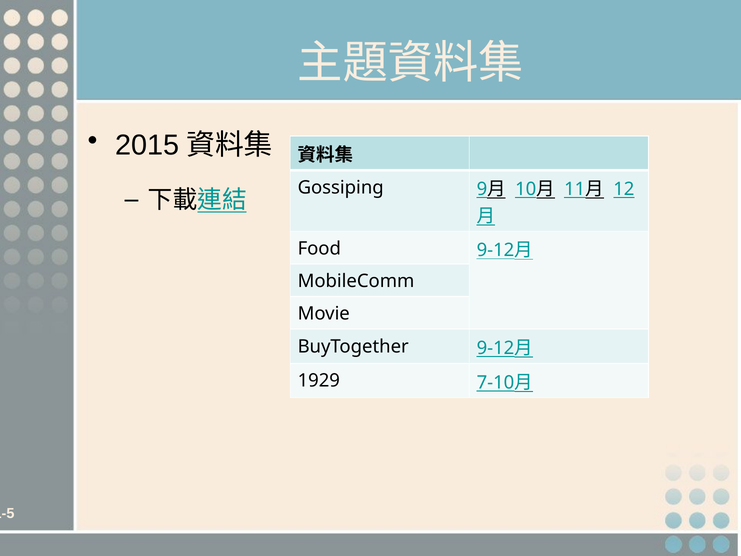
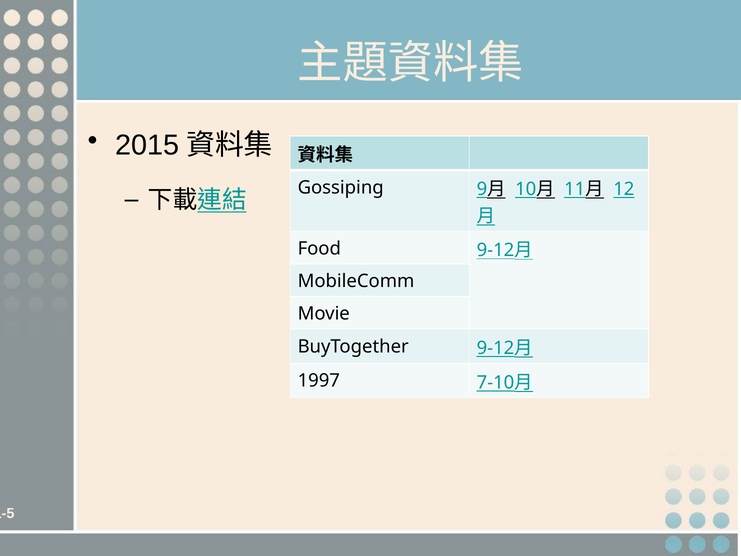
1929: 1929 -> 1997
